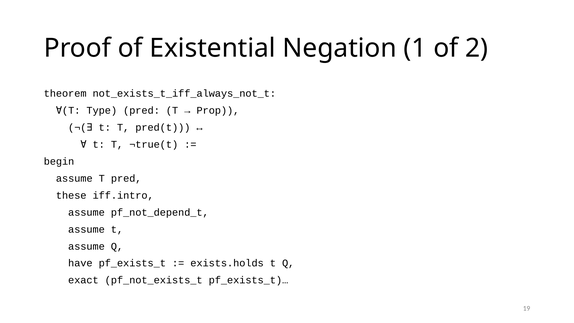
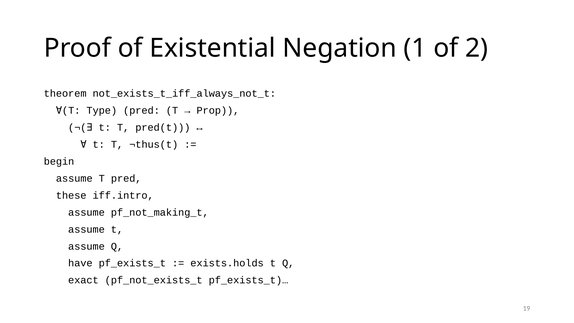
¬true(t: ¬true(t -> ¬thus(t
pf_not_depend_t: pf_not_depend_t -> pf_not_making_t
